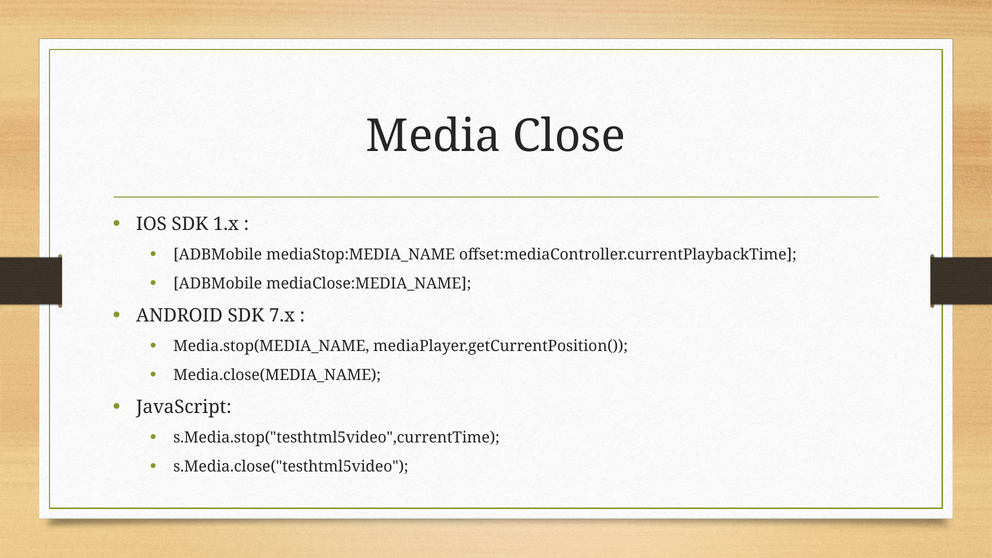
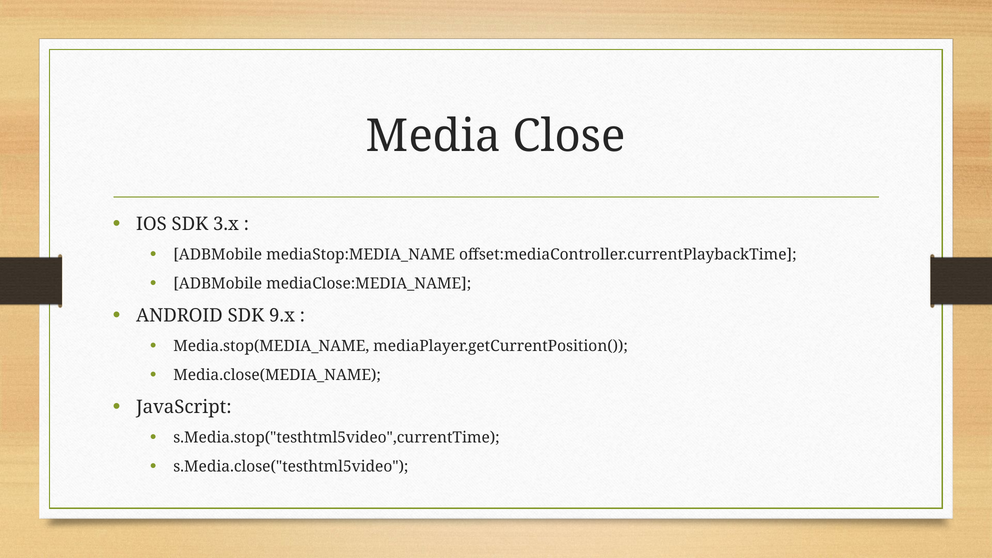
1.x: 1.x -> 3.x
7.x: 7.x -> 9.x
